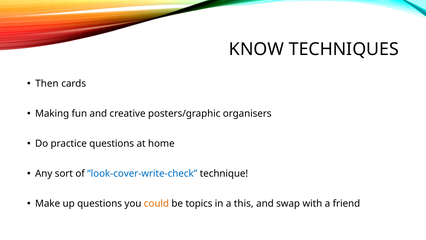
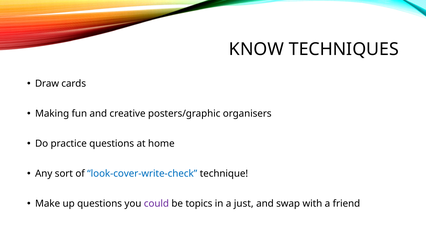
Then: Then -> Draw
could colour: orange -> purple
this: this -> just
